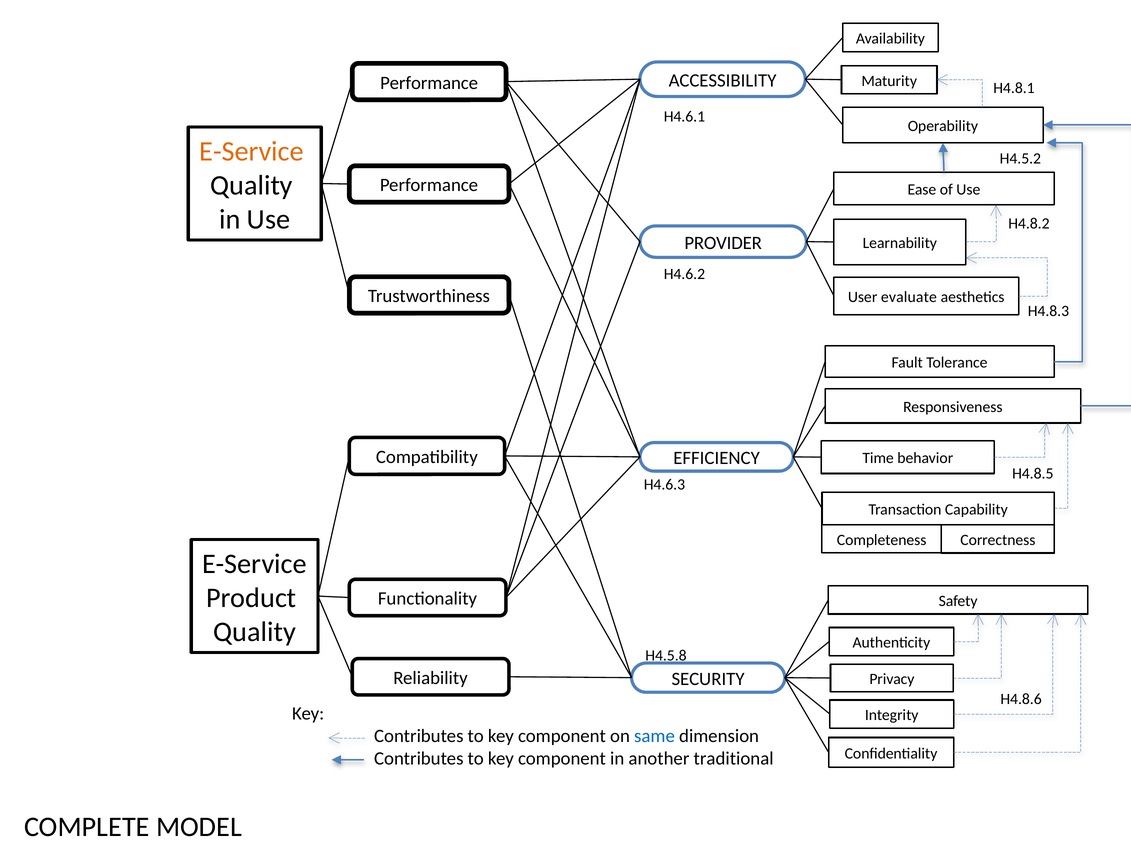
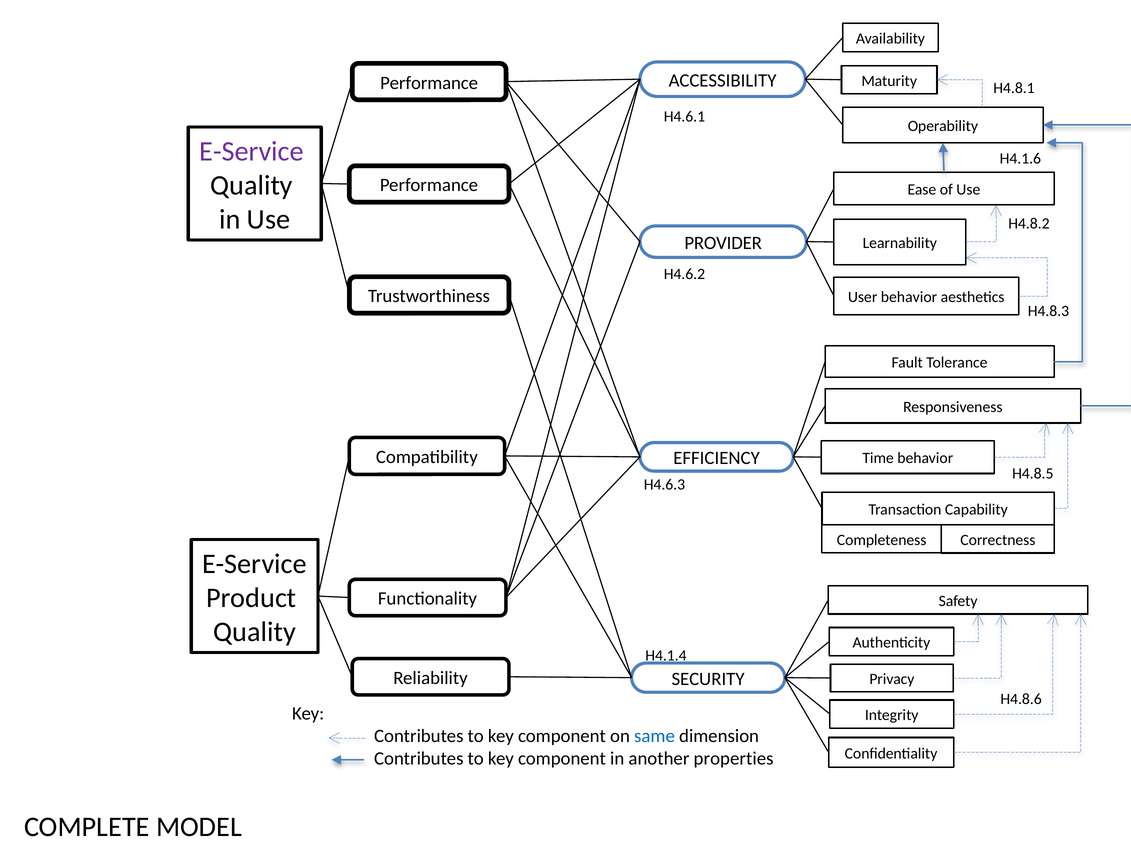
E-Service at (252, 152) colour: orange -> purple
H4.5.2: H4.5.2 -> H4.1.6
User evaluate: evaluate -> behavior
H4.5.8: H4.5.8 -> H4.1.4
traditional: traditional -> properties
